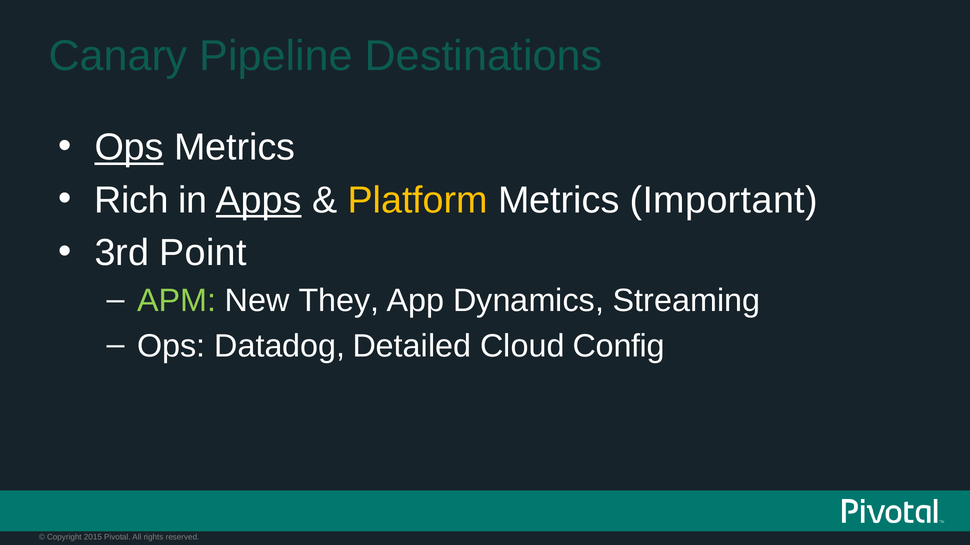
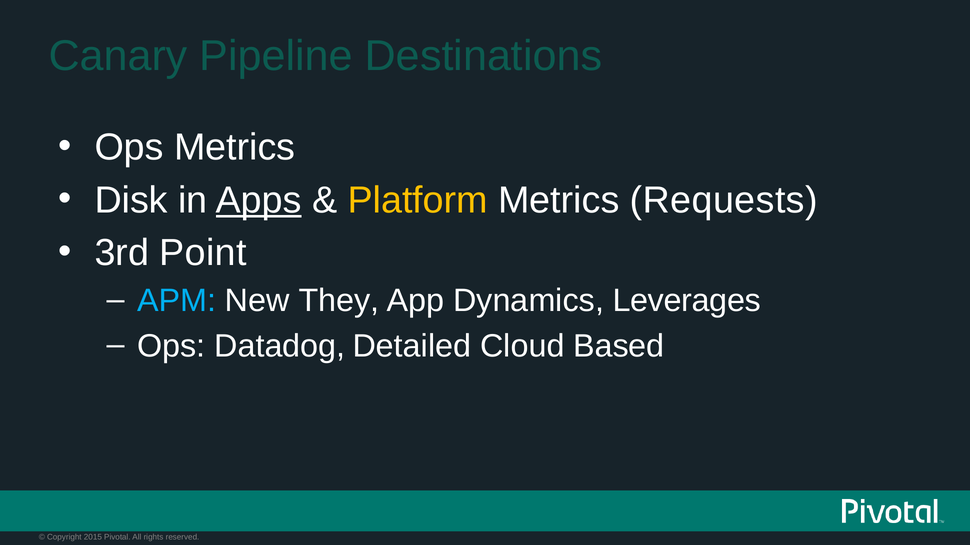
Ops at (129, 148) underline: present -> none
Rich: Rich -> Disk
Important: Important -> Requests
APM colour: light green -> light blue
Streaming: Streaming -> Leverages
Config: Config -> Based
